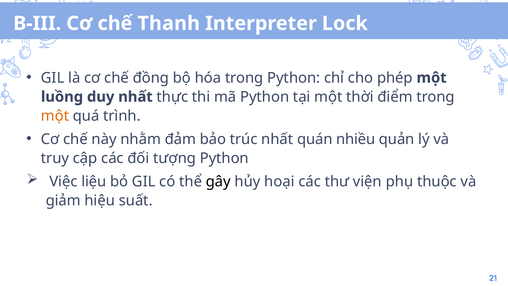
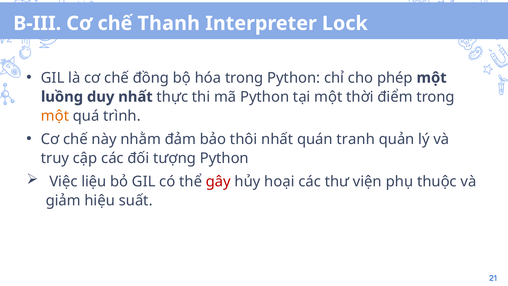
trúc: trúc -> thôi
nhiều: nhiều -> tranh
gây colour: black -> red
